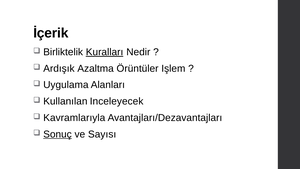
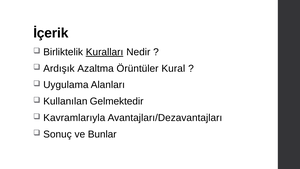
Işlem: Işlem -> Kural
Inceleyecek: Inceleyecek -> Gelmektedir
Sonuç underline: present -> none
Sayısı: Sayısı -> Bunlar
